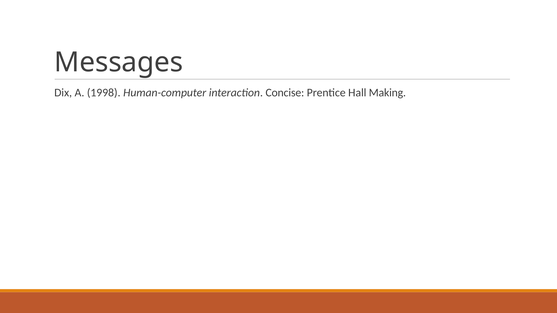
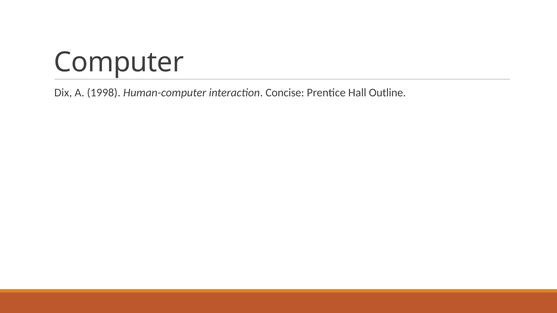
Messages: Messages -> Computer
Making: Making -> Outline
